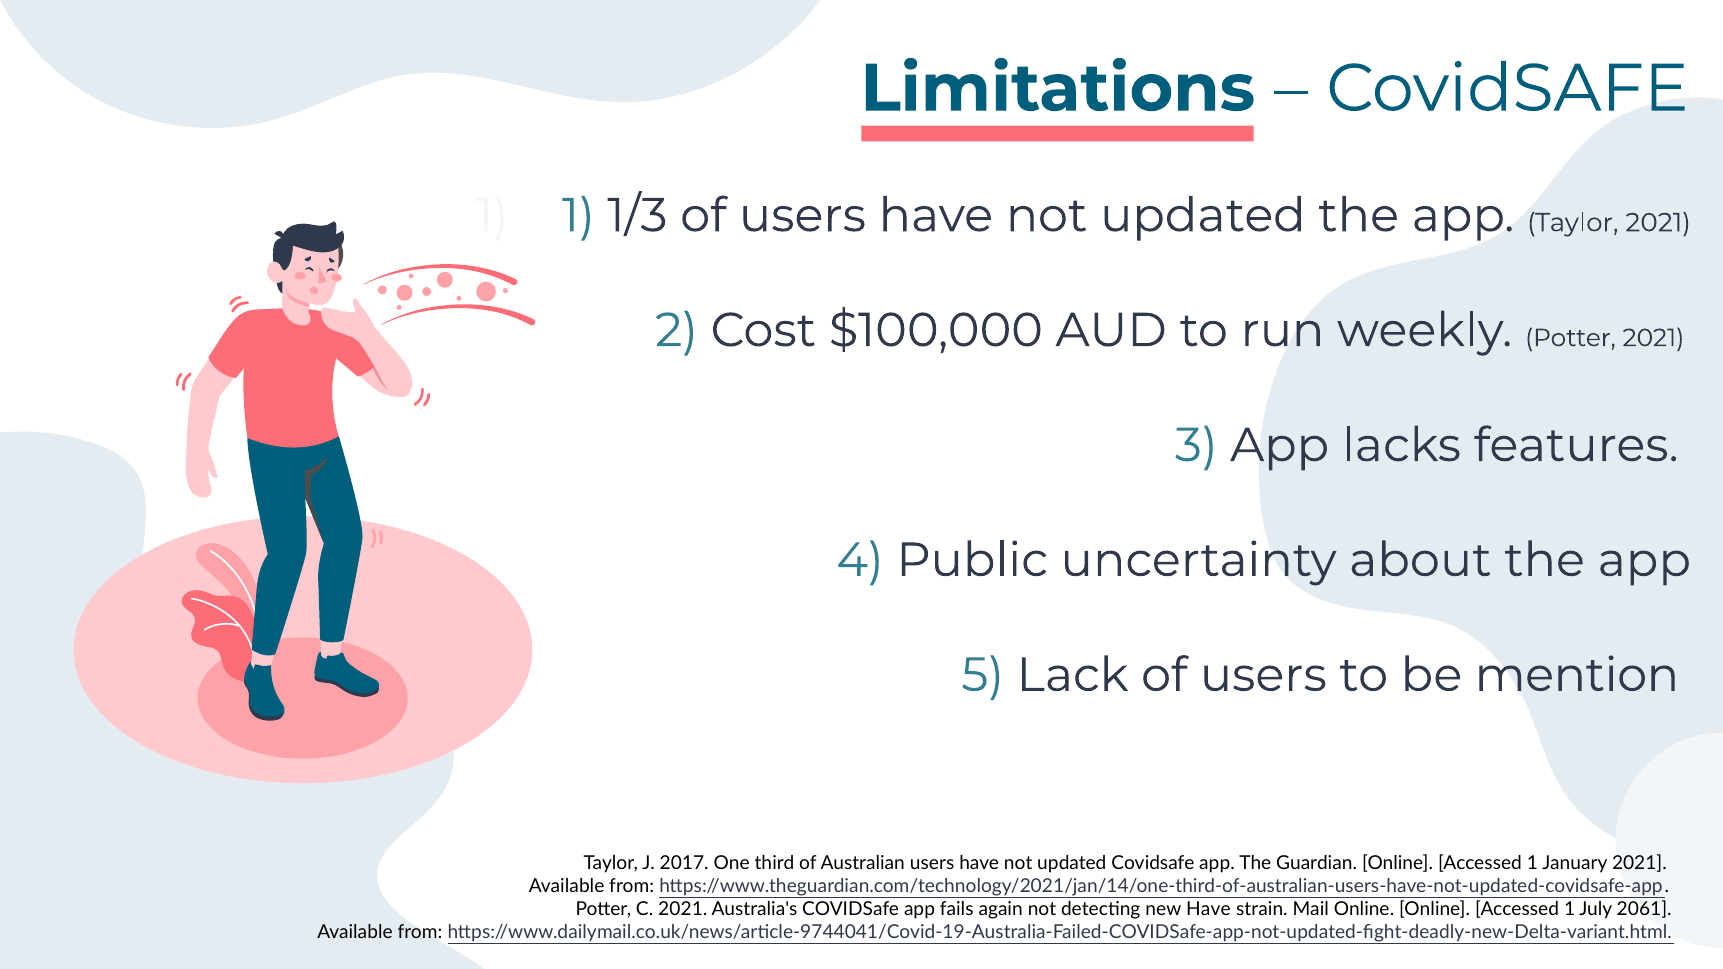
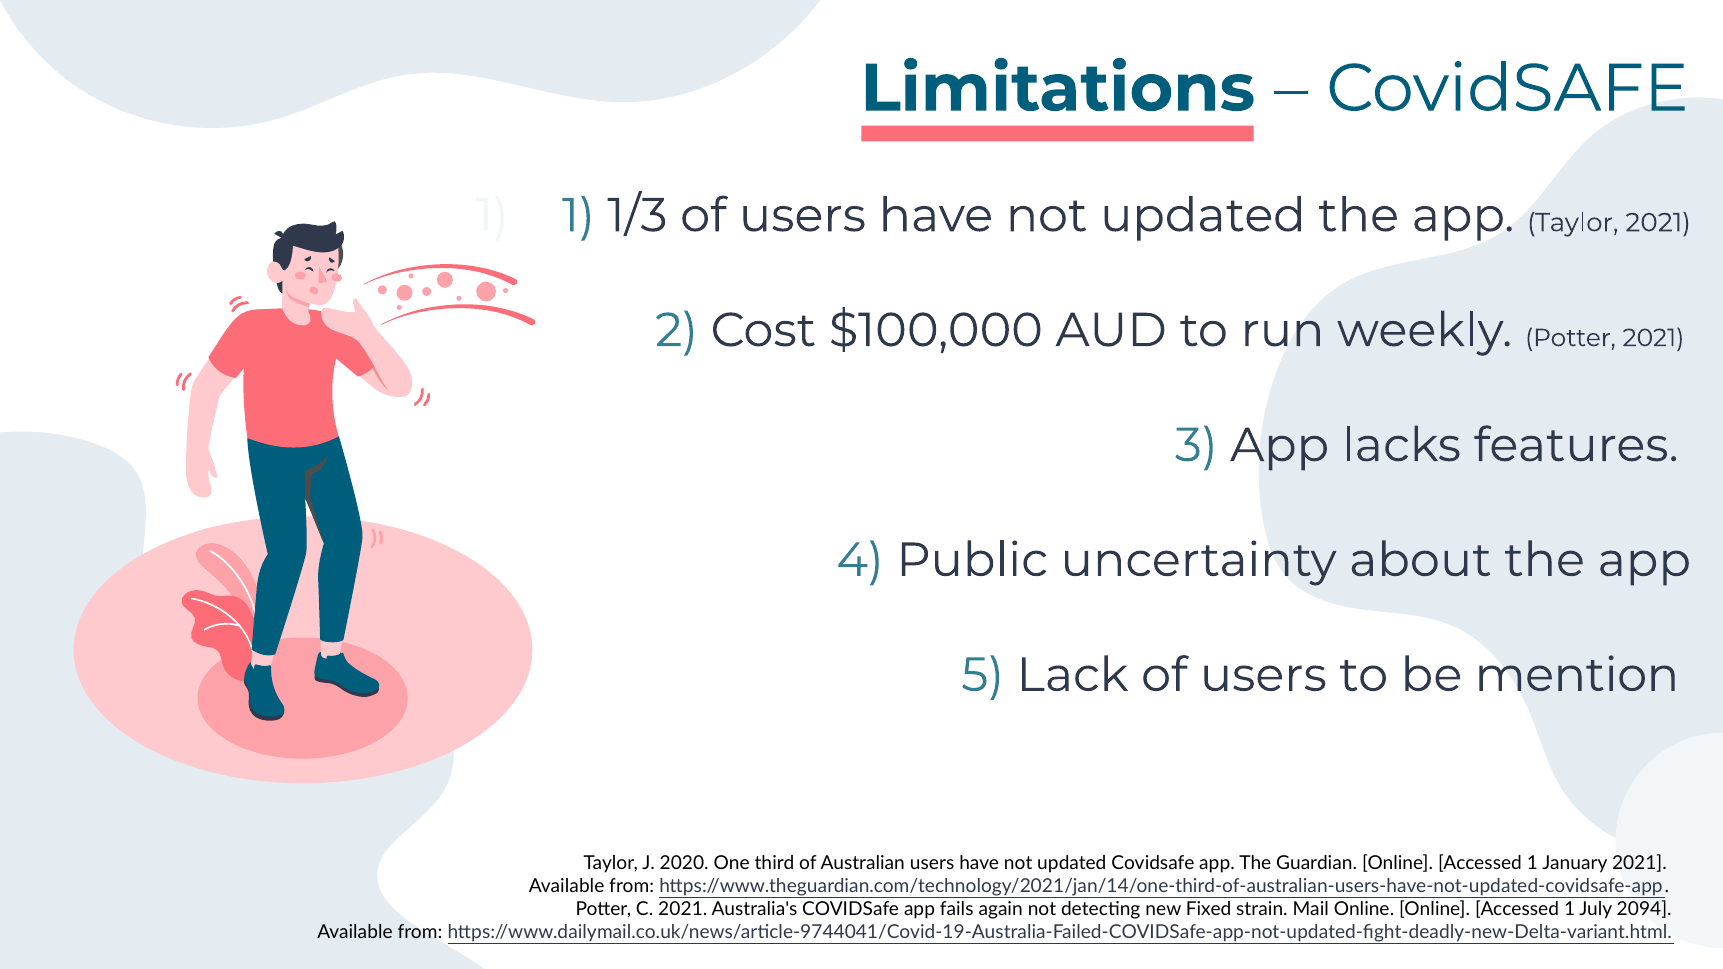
2017: 2017 -> 2020
new Have: Have -> Fixed
2061: 2061 -> 2094
